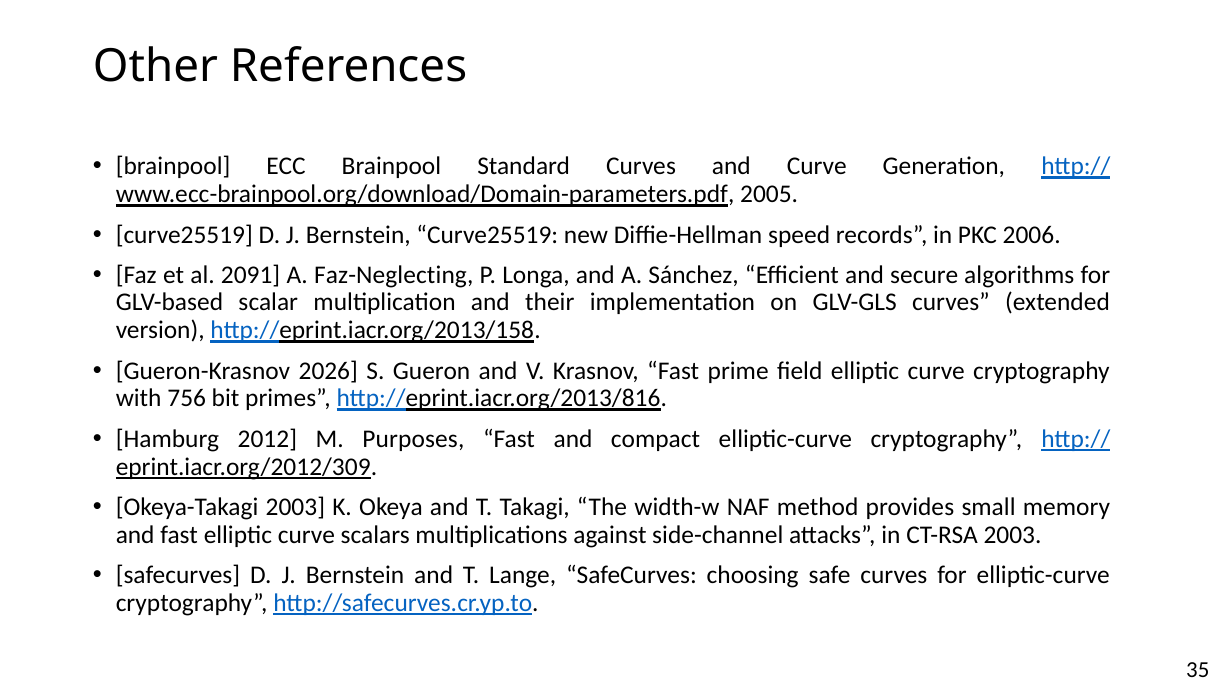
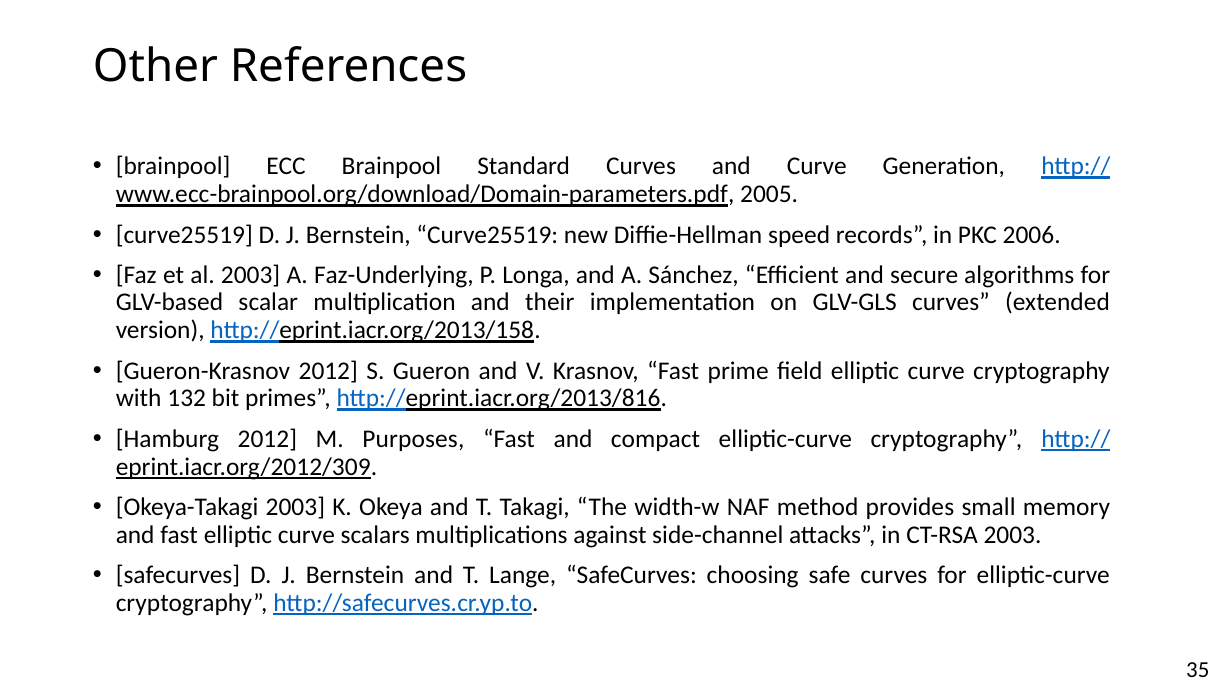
al 2091: 2091 -> 2003
Faz-Neglecting: Faz-Neglecting -> Faz-Underlying
Gueron-Krasnov 2026: 2026 -> 2012
756: 756 -> 132
